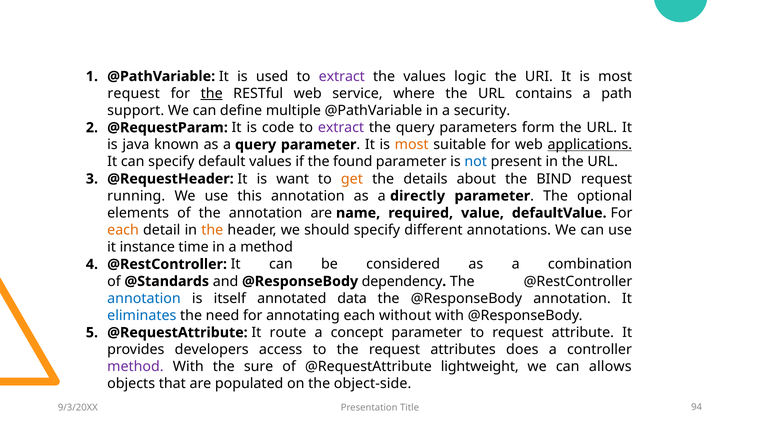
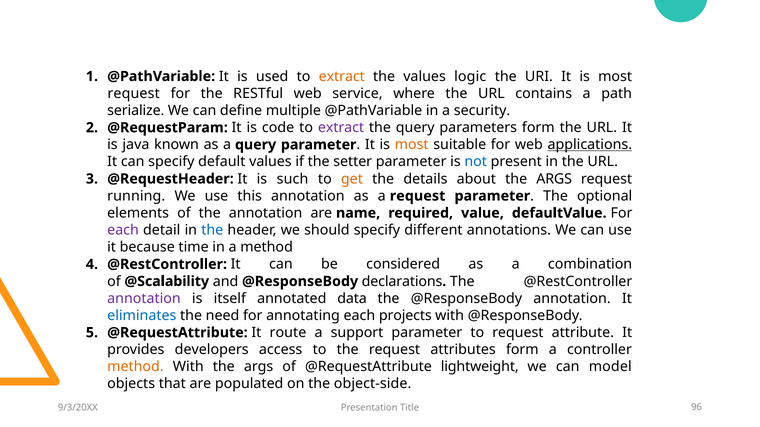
extract at (342, 76) colour: purple -> orange
the at (212, 94) underline: present -> none
support: support -> serialize
found: found -> setter
want: want -> such
about the BIND: BIND -> ARGS
a directly: directly -> request
each at (123, 230) colour: orange -> purple
the at (212, 230) colour: orange -> blue
instance: instance -> because
@Standards: @Standards -> @Scalability
dependency: dependency -> declarations
annotation at (144, 299) colour: blue -> purple
without: without -> projects
concept: concept -> support
attributes does: does -> form
method at (135, 367) colour: purple -> orange
With the sure: sure -> args
allows: allows -> model
94: 94 -> 96
